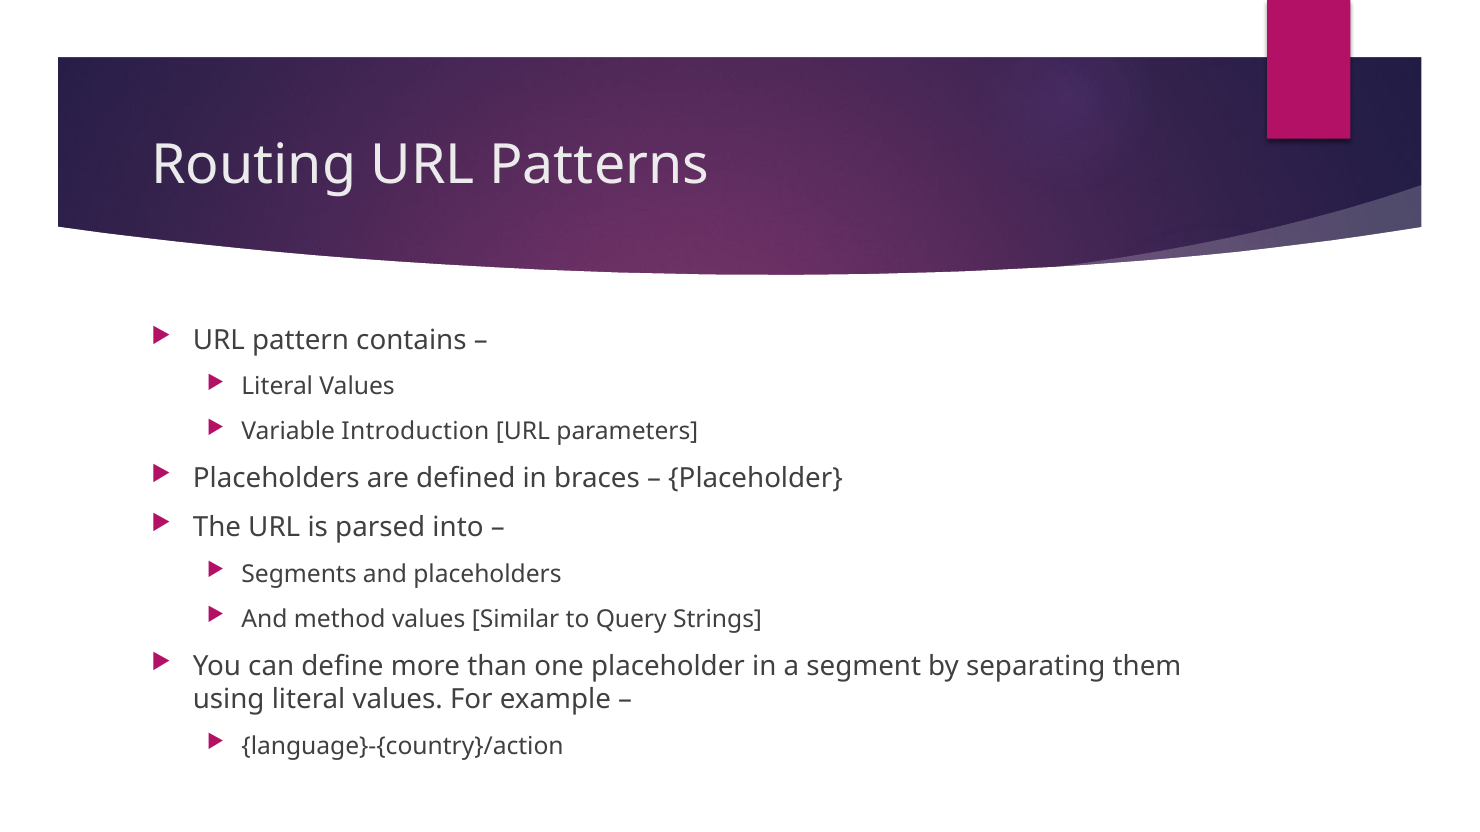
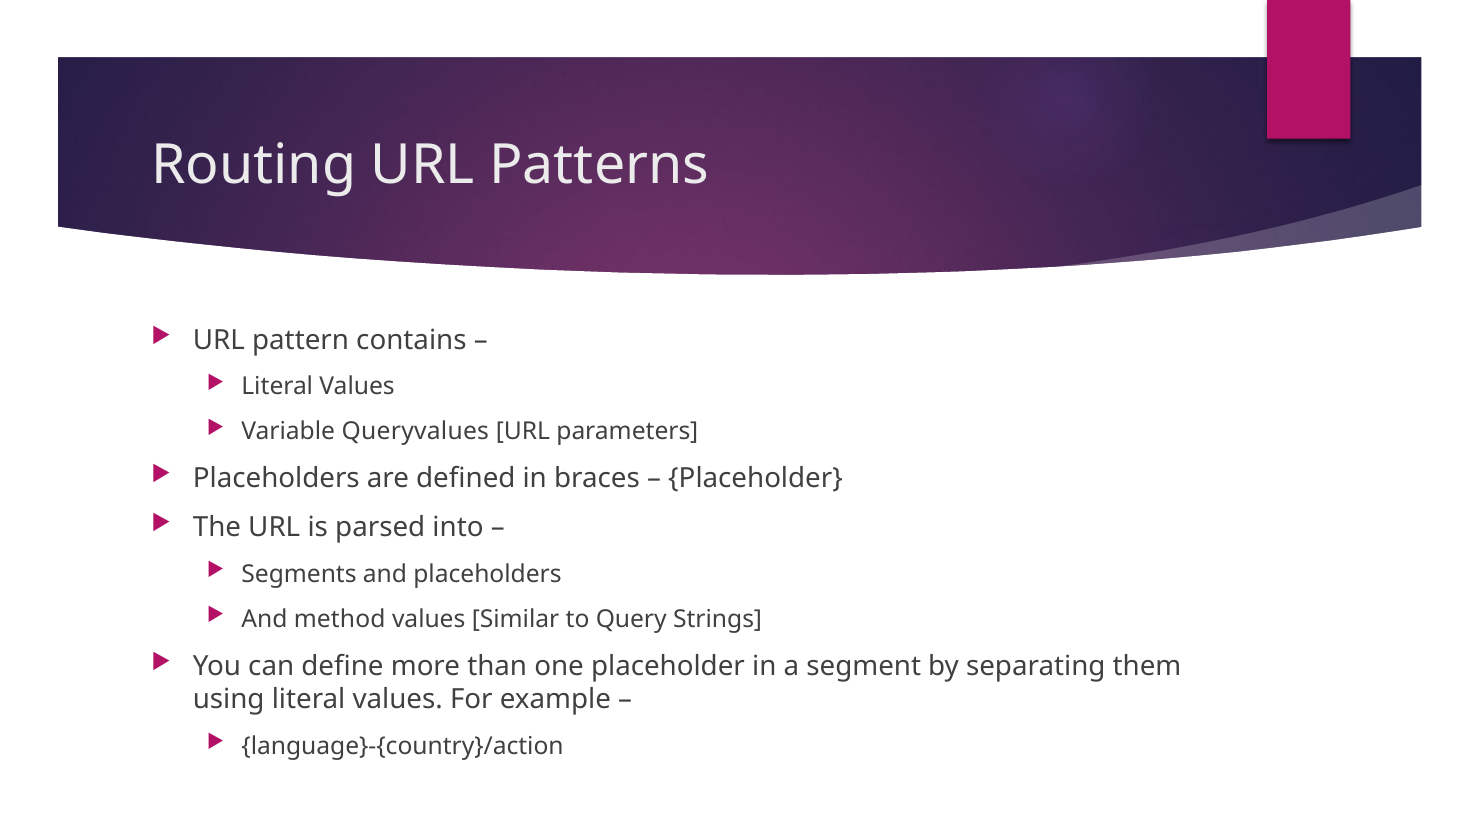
Introduction: Introduction -> Queryvalues
